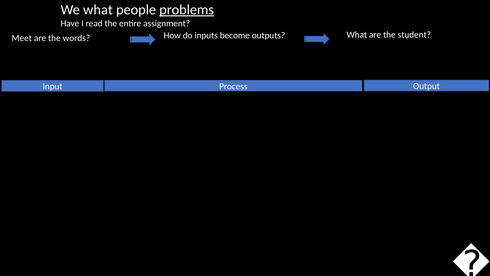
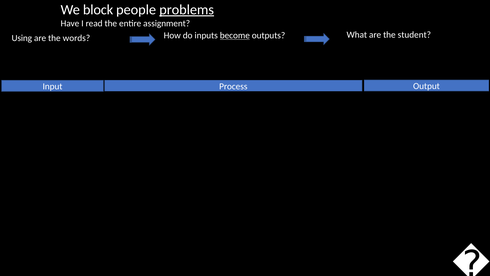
We what: what -> block
become underline: none -> present
Meet: Meet -> Using
